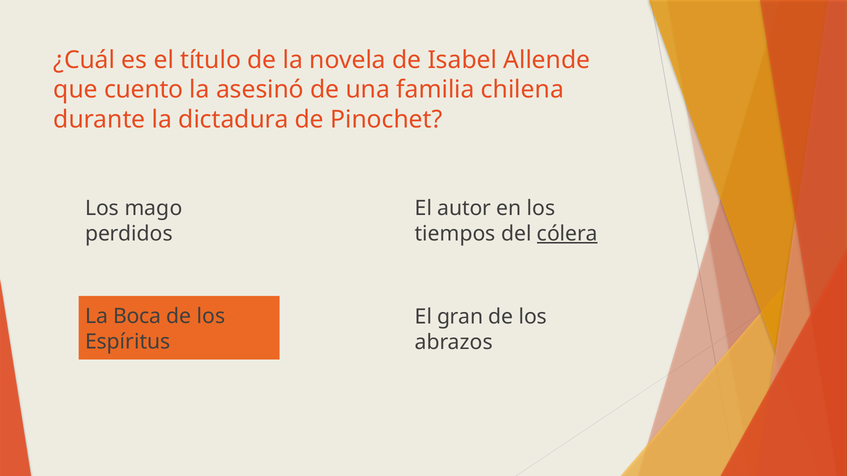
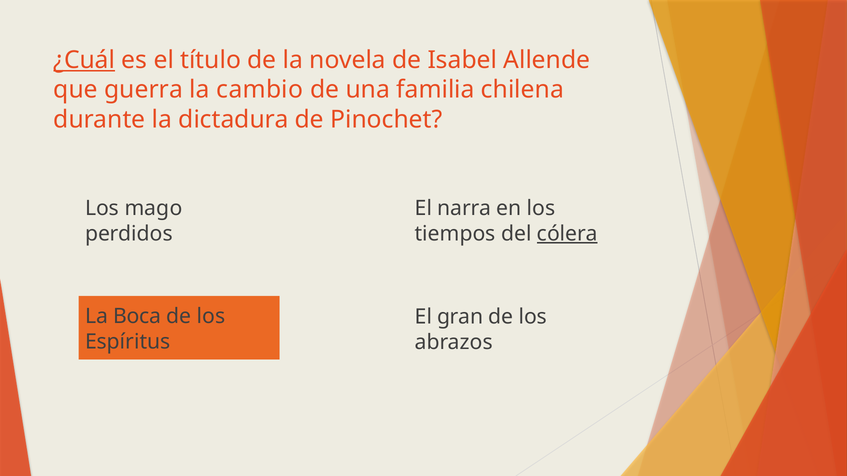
¿Cuál underline: none -> present
cuento: cuento -> guerra
asesinó: asesinó -> cambio
autor: autor -> narra
